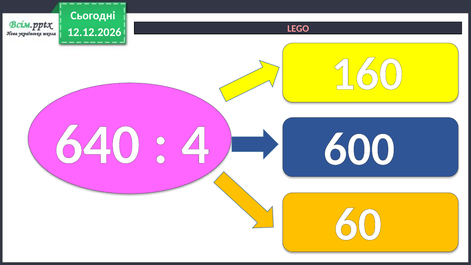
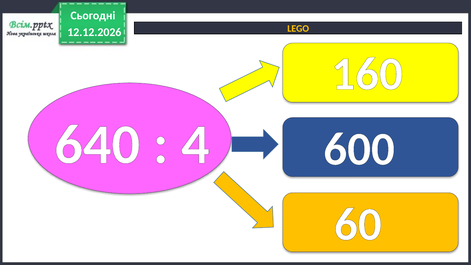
LEGO colour: pink -> yellow
